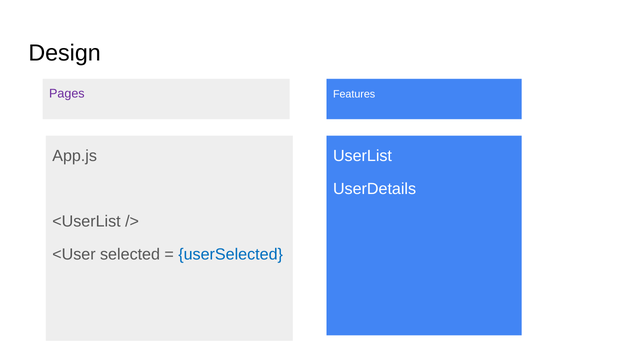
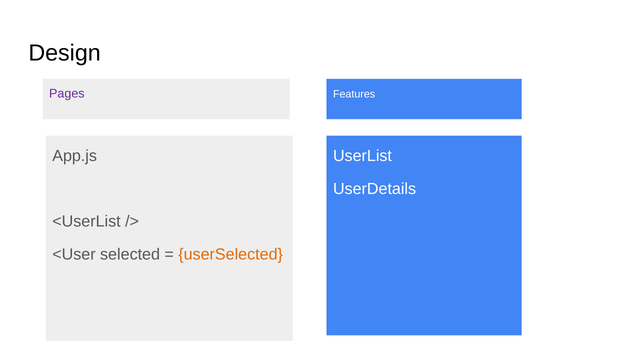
userSelected colour: blue -> orange
